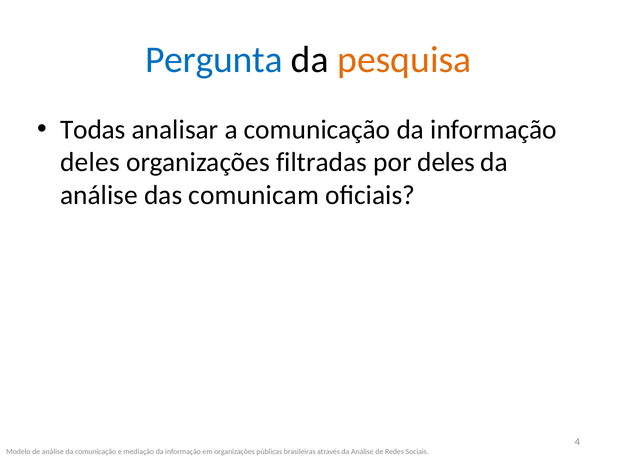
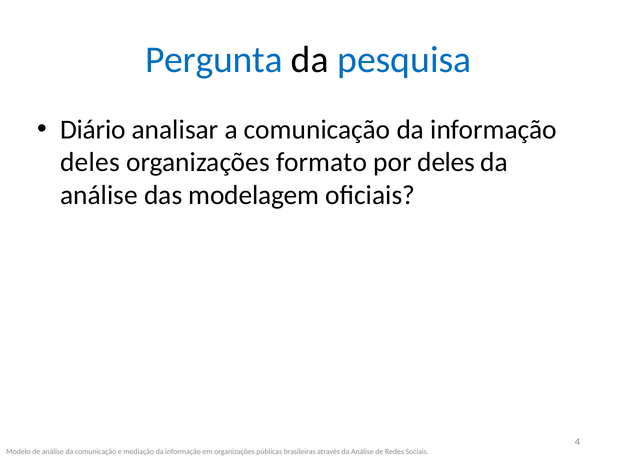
pesquisa colour: orange -> blue
Todas: Todas -> Diário
filtradas: filtradas -> formato
comunicam: comunicam -> modelagem
